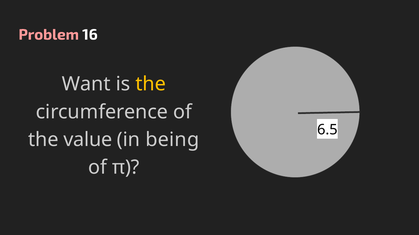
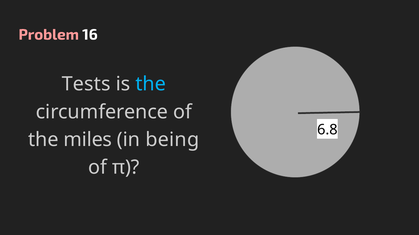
Want: Want -> Tests
the at (151, 84) colour: yellow -> light blue
6.5: 6.5 -> 6.8
value: value -> miles
